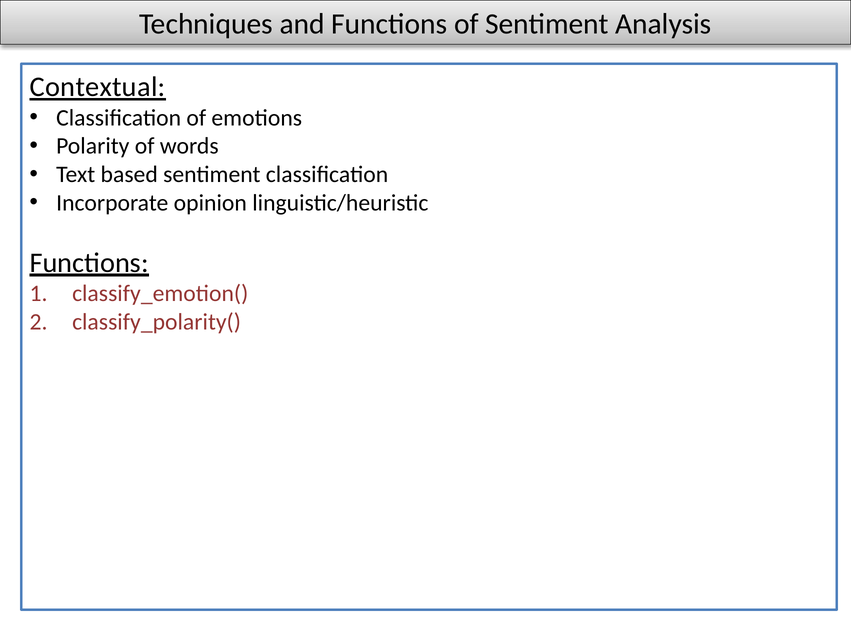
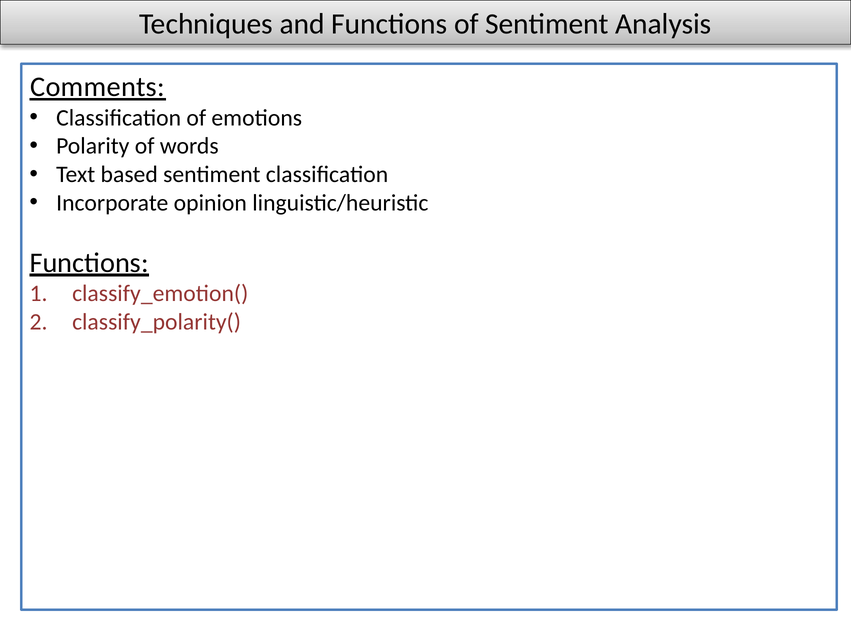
Contextual: Contextual -> Comments
